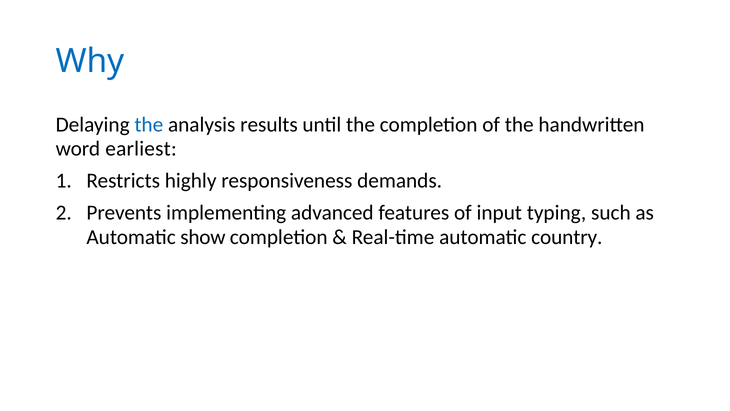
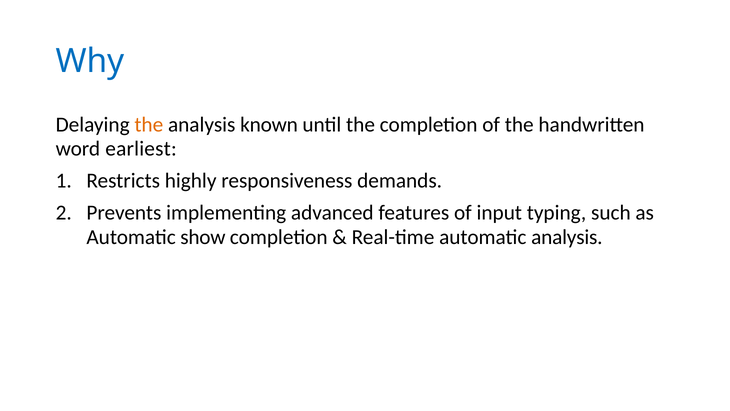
the at (149, 124) colour: blue -> orange
results: results -> known
automatic country: country -> analysis
